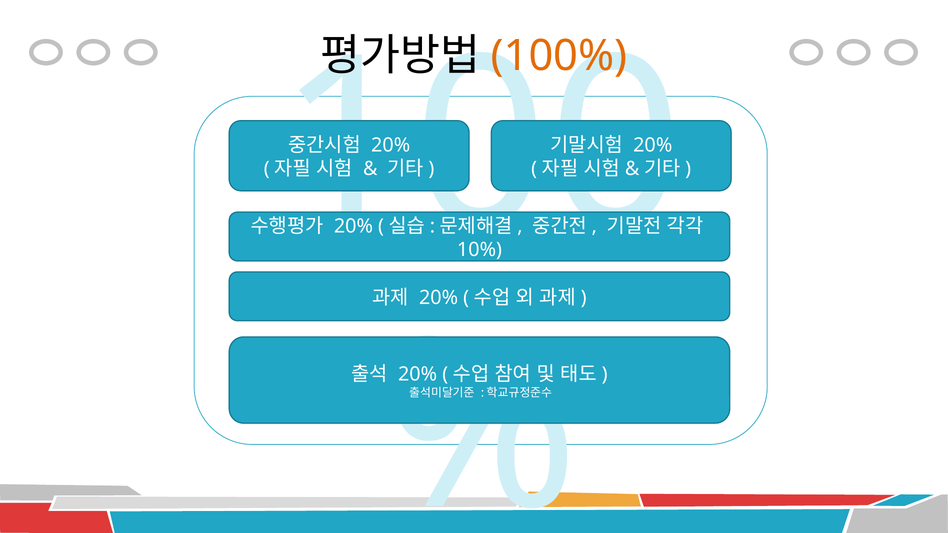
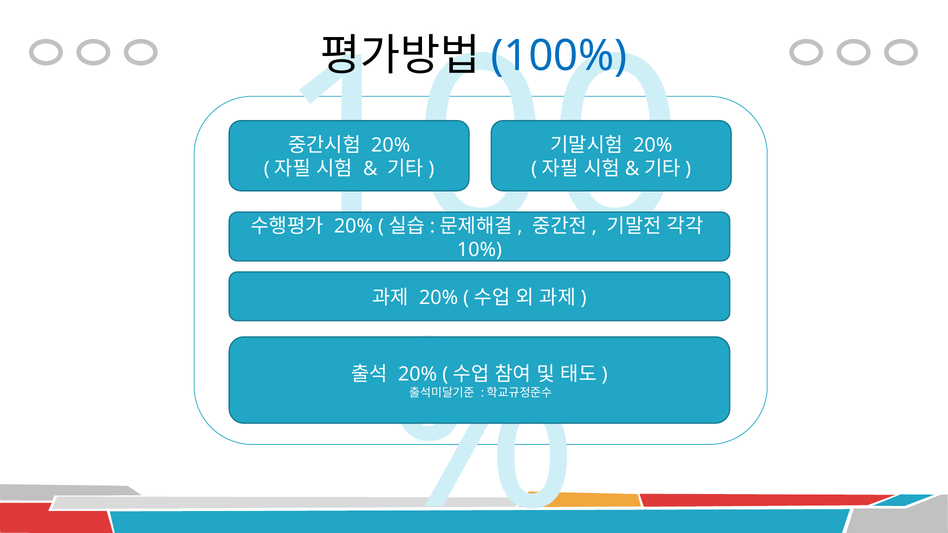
100% colour: orange -> blue
